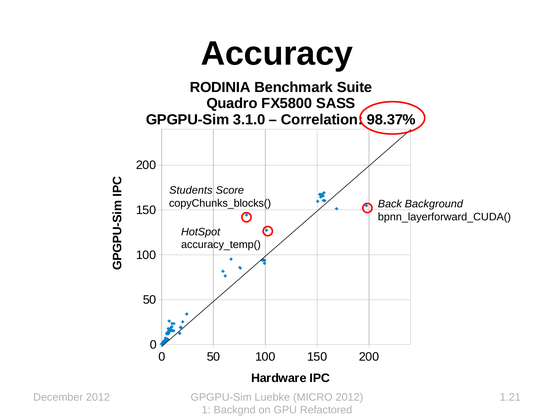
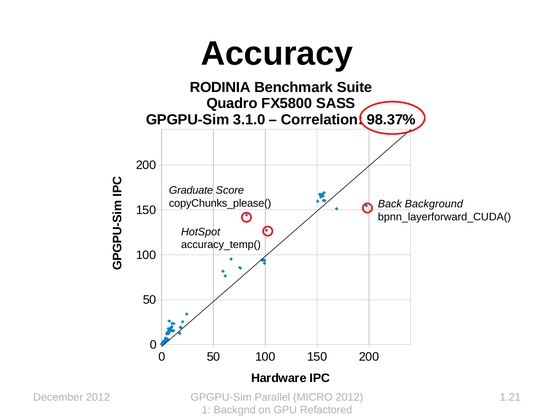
Students: Students -> Graduate
copyChunks_blocks(: copyChunks_blocks( -> copyChunks_please(
Luebke: Luebke -> Parallel
